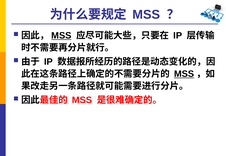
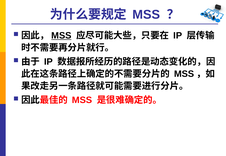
MSS at (184, 74) underline: present -> none
